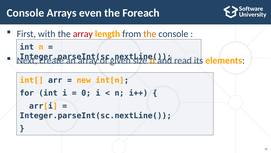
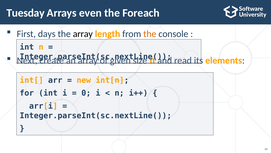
Console at (25, 13): Console -> Tuesday
with: with -> days
array at (83, 34) colour: red -> black
